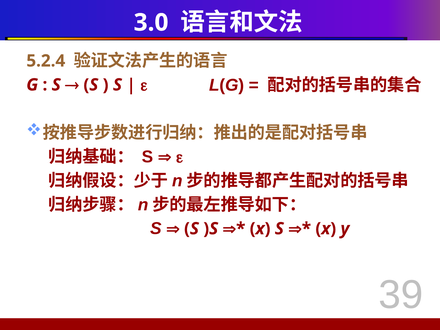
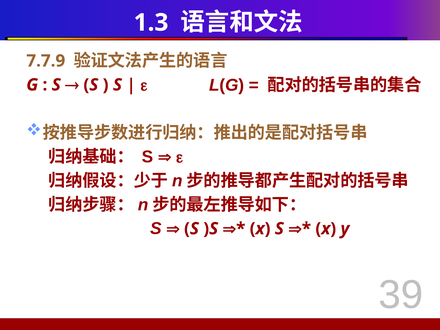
3.0: 3.0 -> 1.3
5.2.4: 5.2.4 -> 7.7.9
